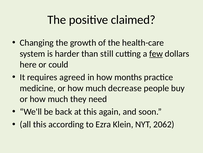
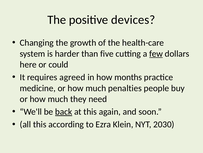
claimed: claimed -> devices
still: still -> five
decrease: decrease -> penalties
back underline: none -> present
2062: 2062 -> 2030
